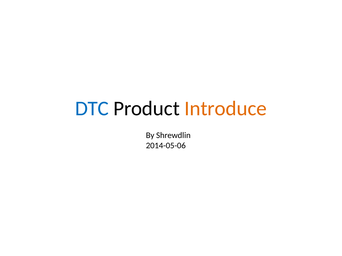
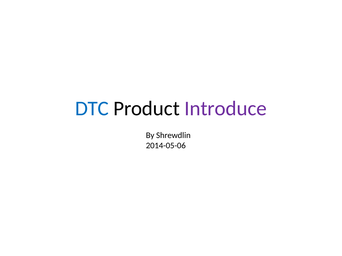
Introduce colour: orange -> purple
